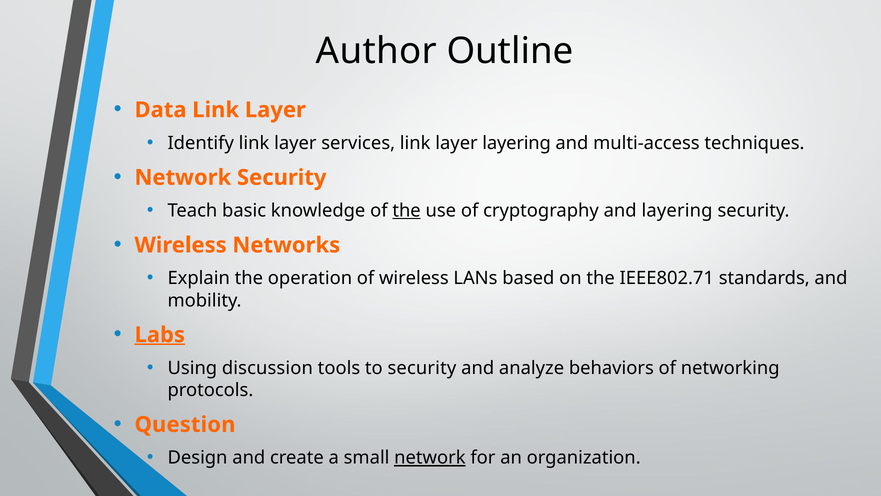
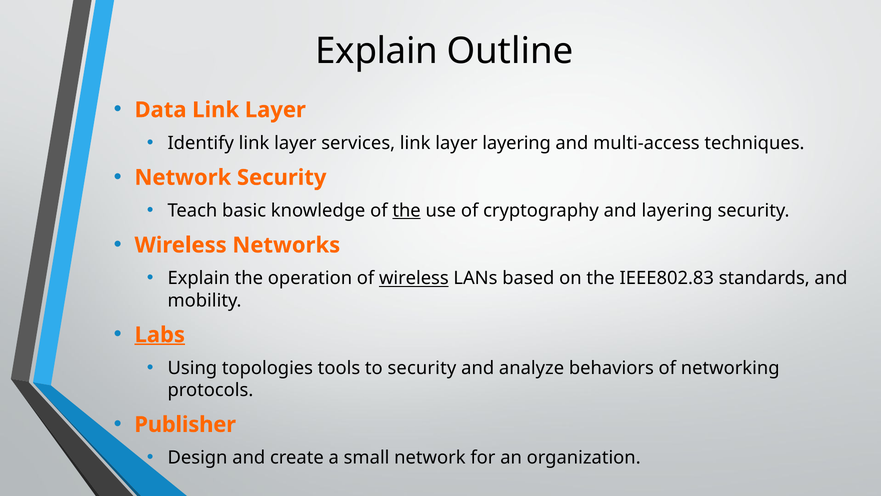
Author at (376, 51): Author -> Explain
wireless at (414, 278) underline: none -> present
IEEE802.71: IEEE802.71 -> IEEE802.83
discussion: discussion -> topologies
Question: Question -> Publisher
network at (430, 457) underline: present -> none
